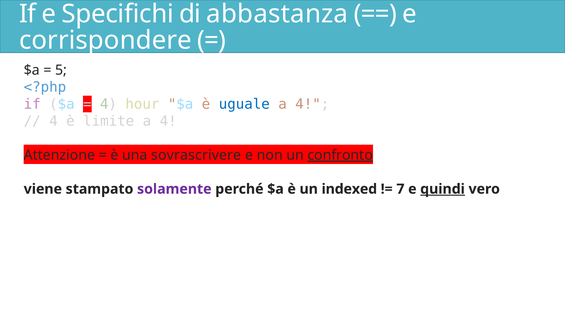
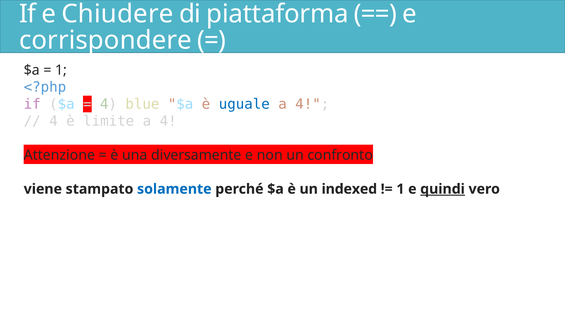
Specifichi: Specifichi -> Chiudere
abbastanza: abbastanza -> piattaforma
5 at (61, 70): 5 -> 1
hour: hour -> blue
sovrascrivere: sovrascrivere -> diversamente
confronto underline: present -> none
solamente colour: purple -> blue
7 at (400, 189): 7 -> 1
